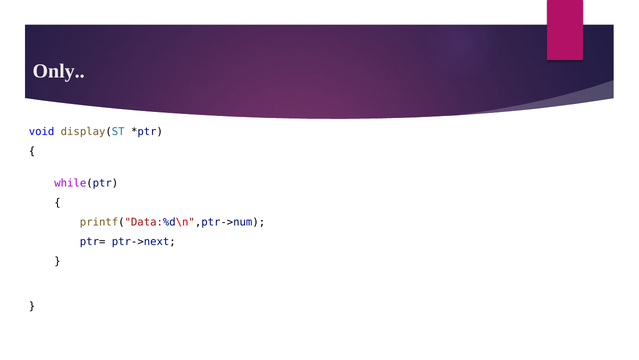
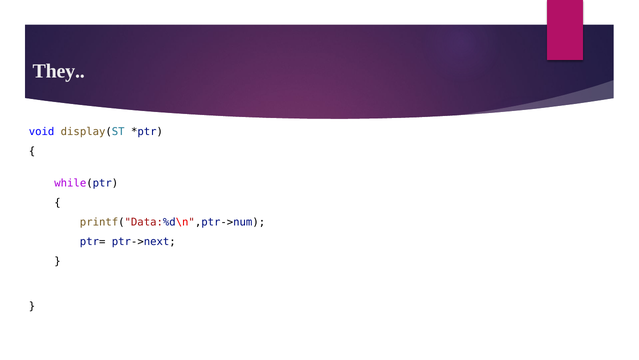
Only: Only -> They
